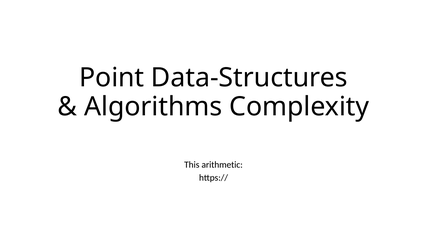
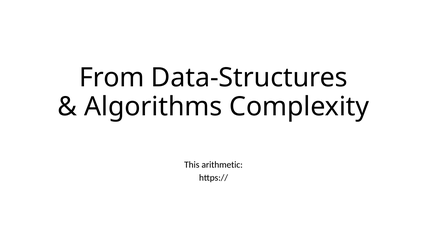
Point: Point -> From
